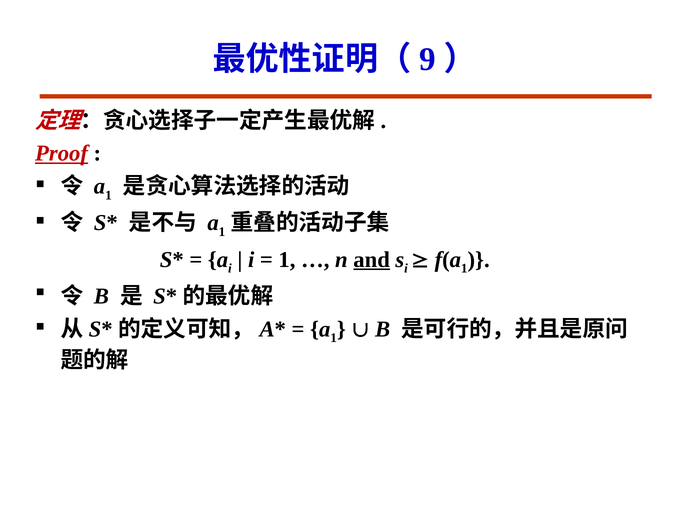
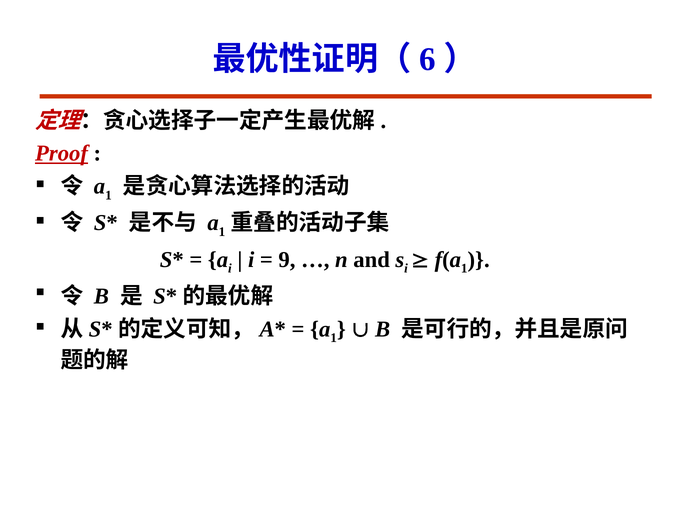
9: 9 -> 6
1 at (287, 260): 1 -> 9
and underline: present -> none
